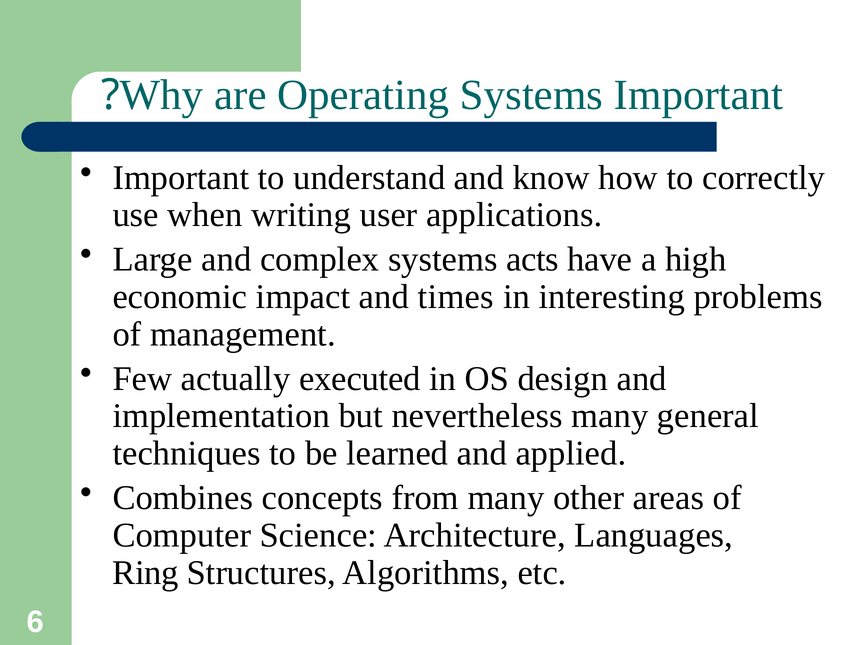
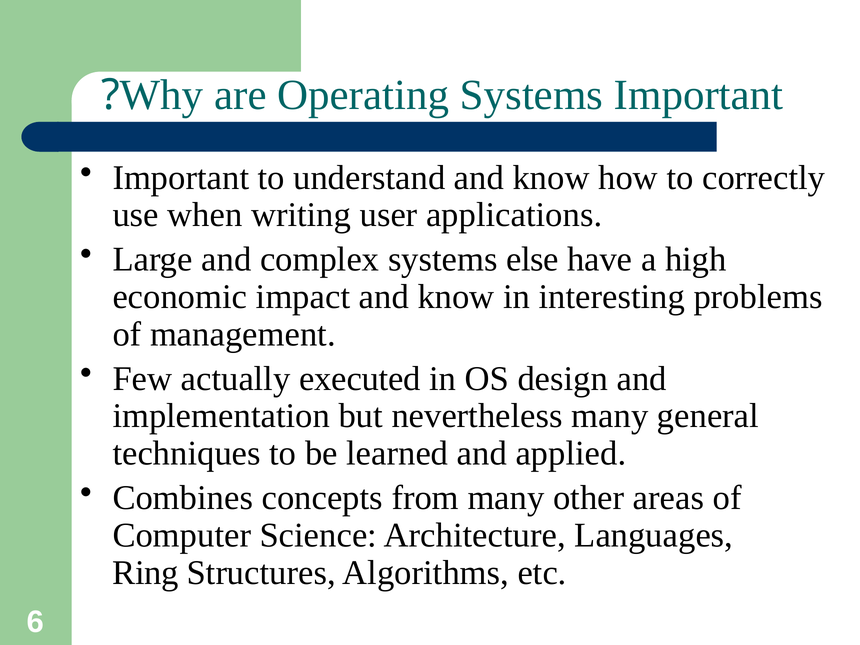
acts: acts -> else
impact and times: times -> know
